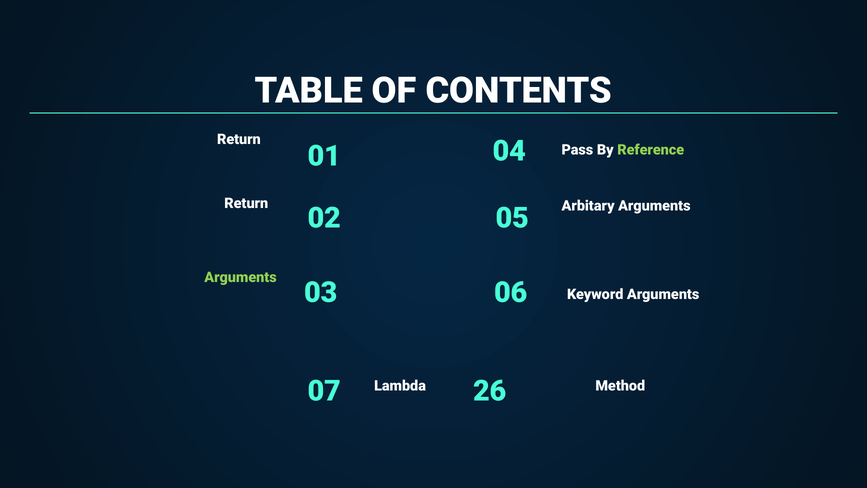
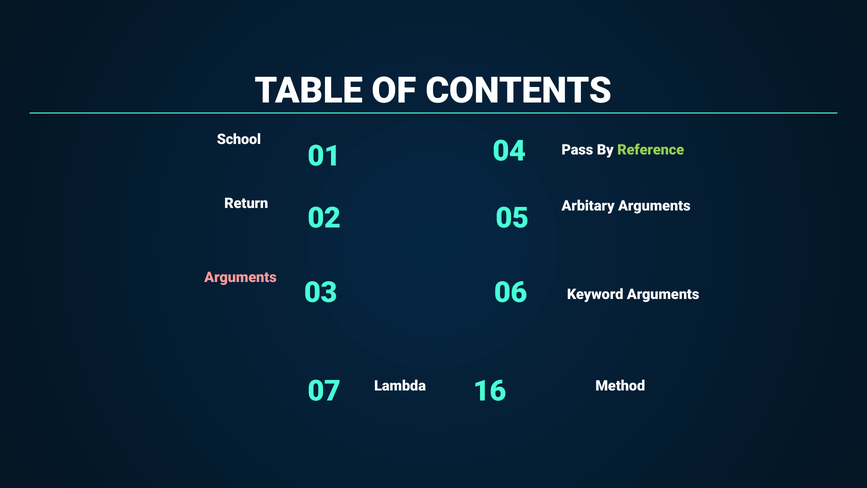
Return at (239, 139): Return -> School
Arguments at (240, 277) colour: light green -> pink
26: 26 -> 16
